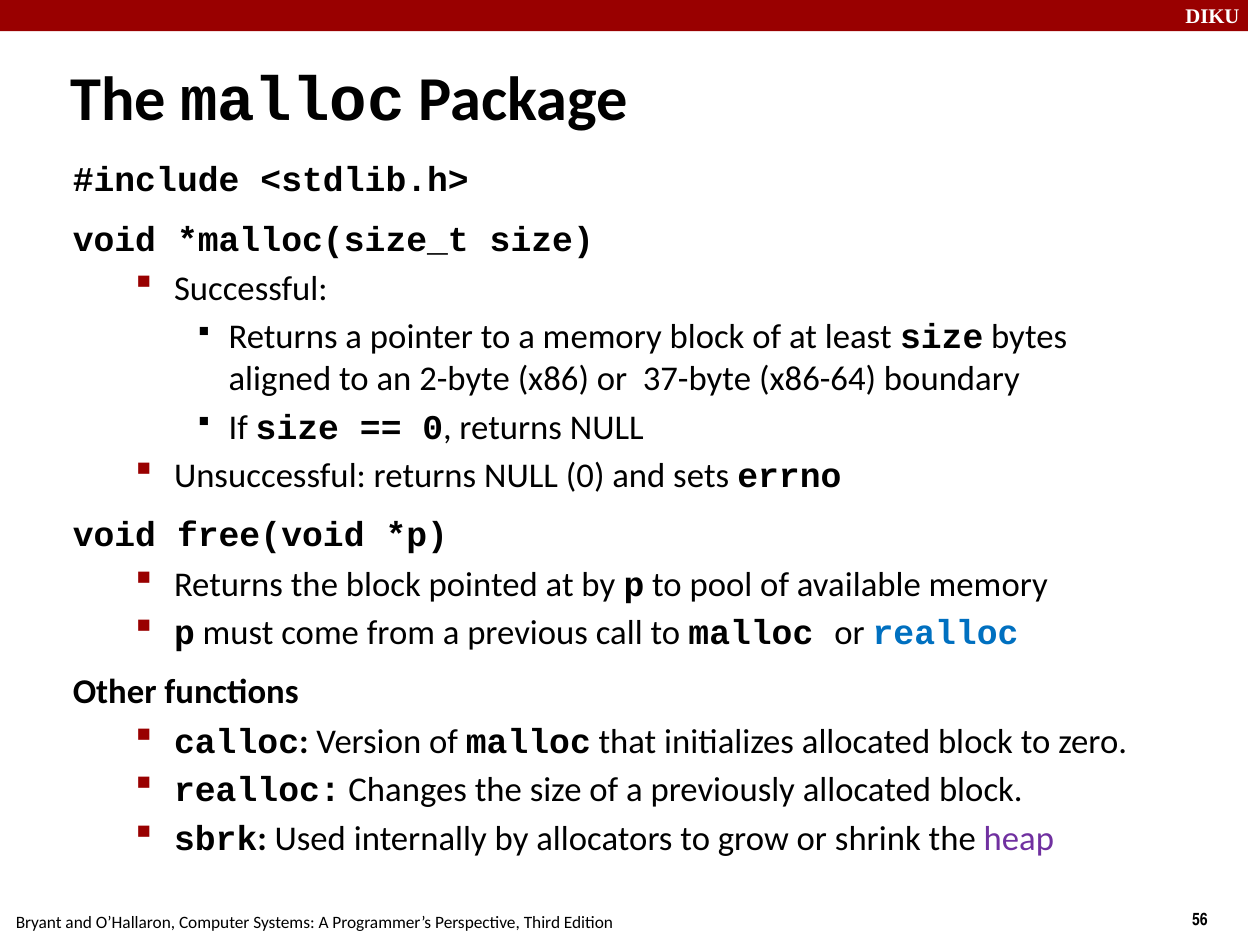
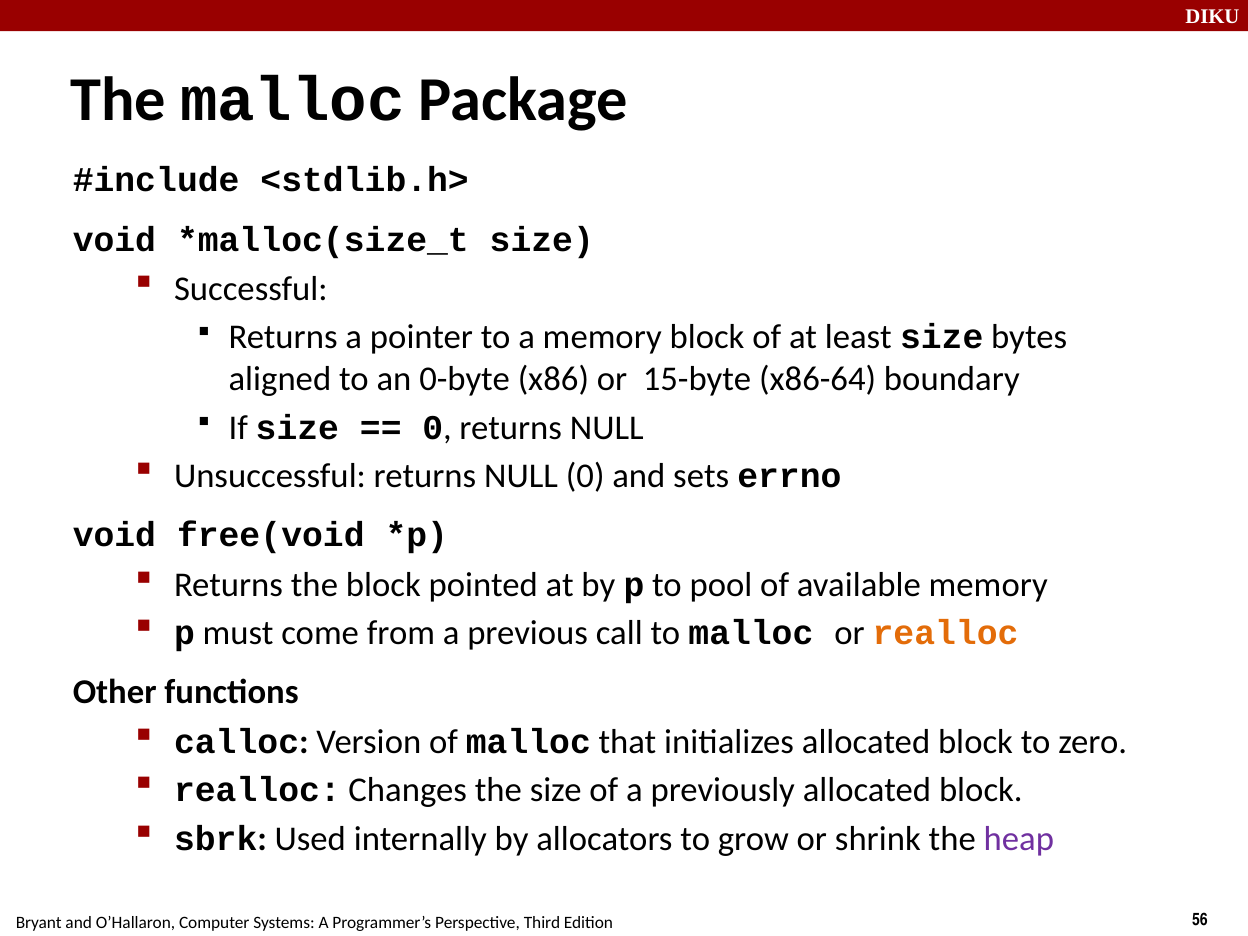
2-byte: 2-byte -> 0-byte
37-byte: 37-byte -> 15-byte
realloc at (946, 633) colour: blue -> orange
